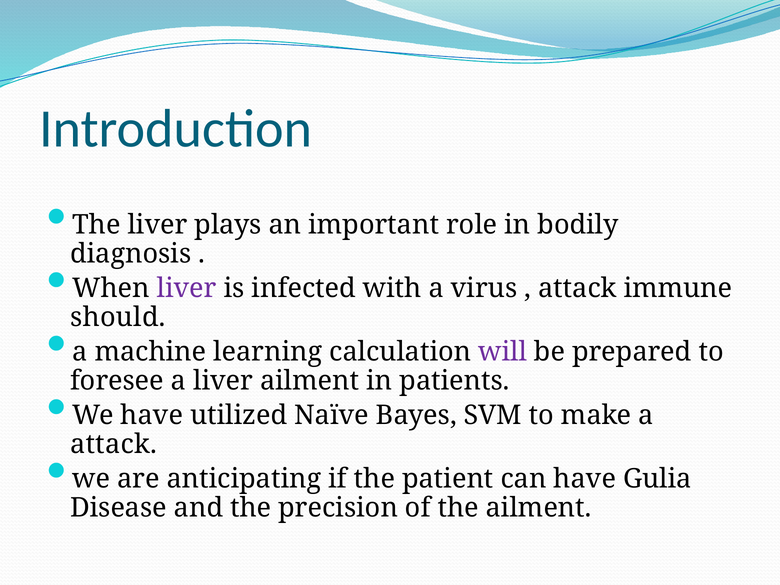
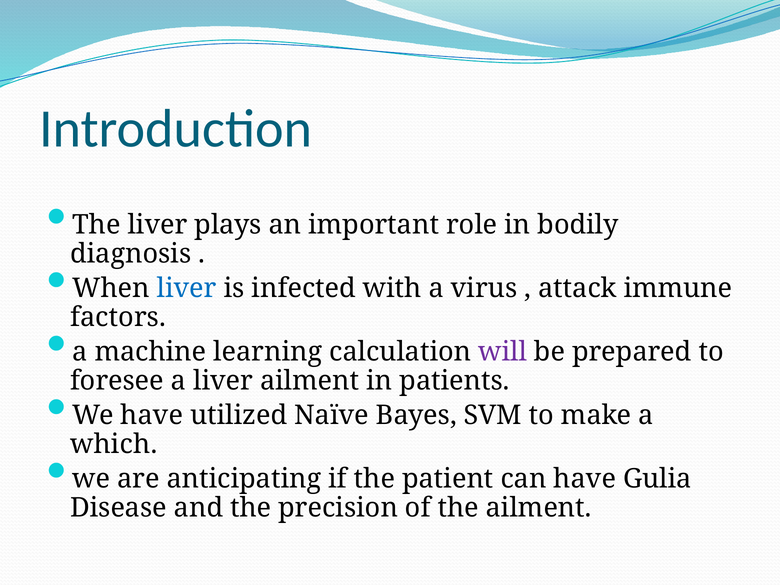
liver at (187, 288) colour: purple -> blue
should: should -> factors
attack at (114, 444): attack -> which
